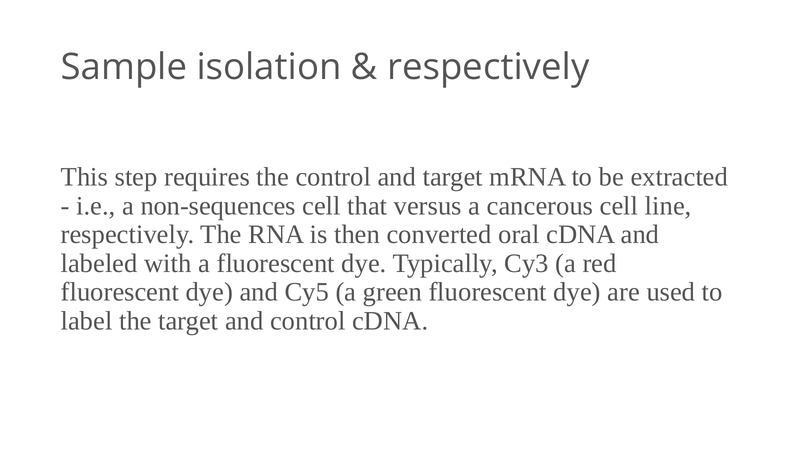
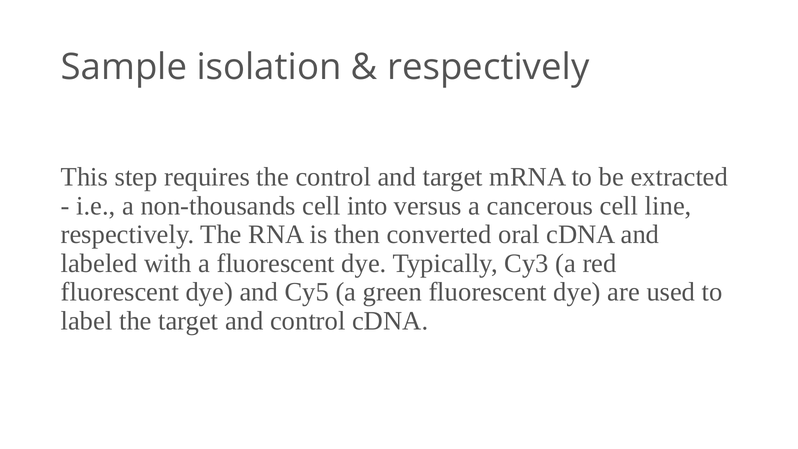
non-sequences: non-sequences -> non-thousands
that: that -> into
